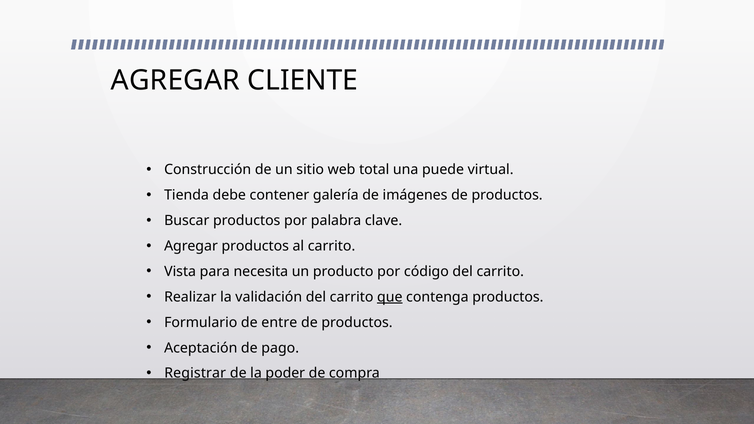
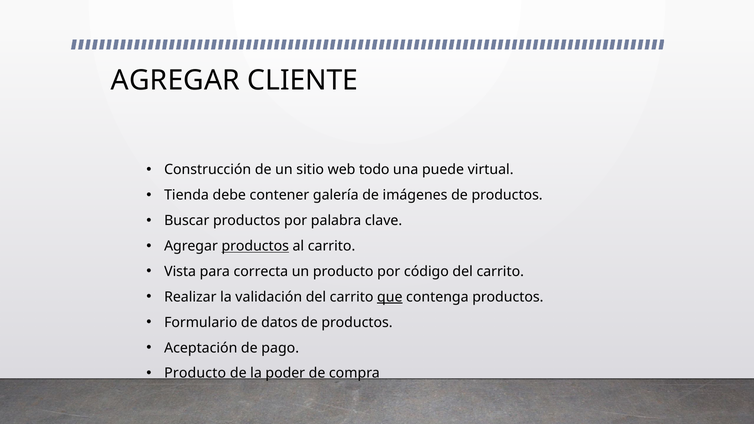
total: total -> todo
productos at (255, 246) underline: none -> present
necesita: necesita -> correcta
entre: entre -> datos
Registrar at (195, 373): Registrar -> Producto
